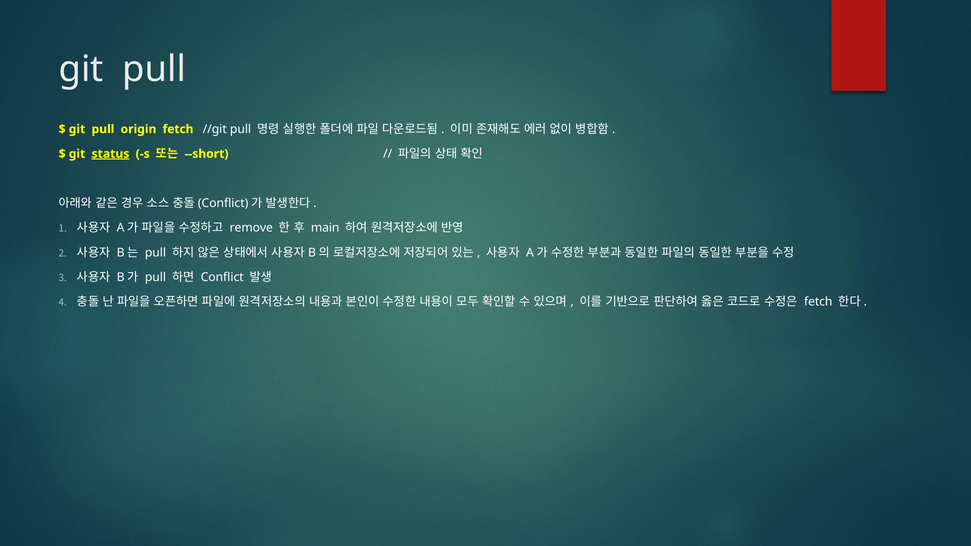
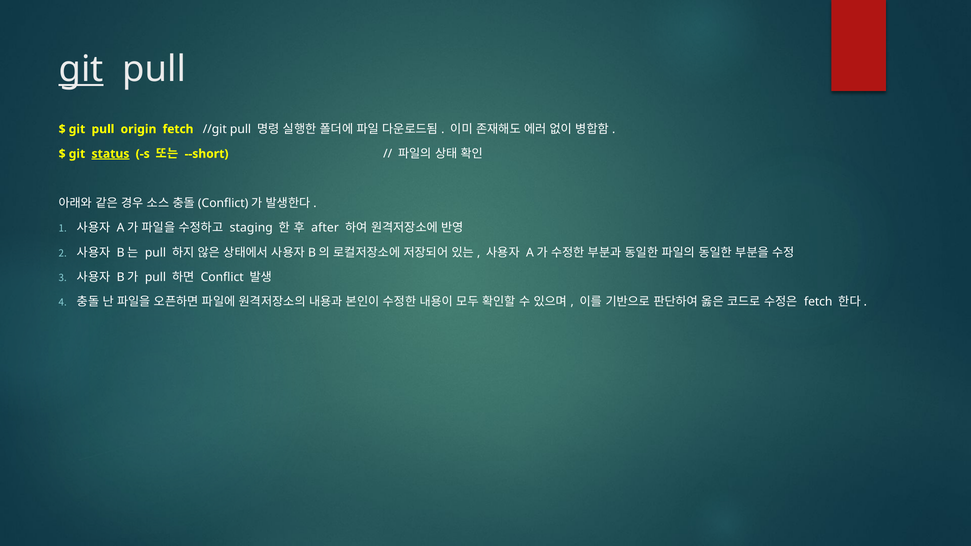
git at (81, 69) underline: none -> present
remove: remove -> staging
main: main -> after
